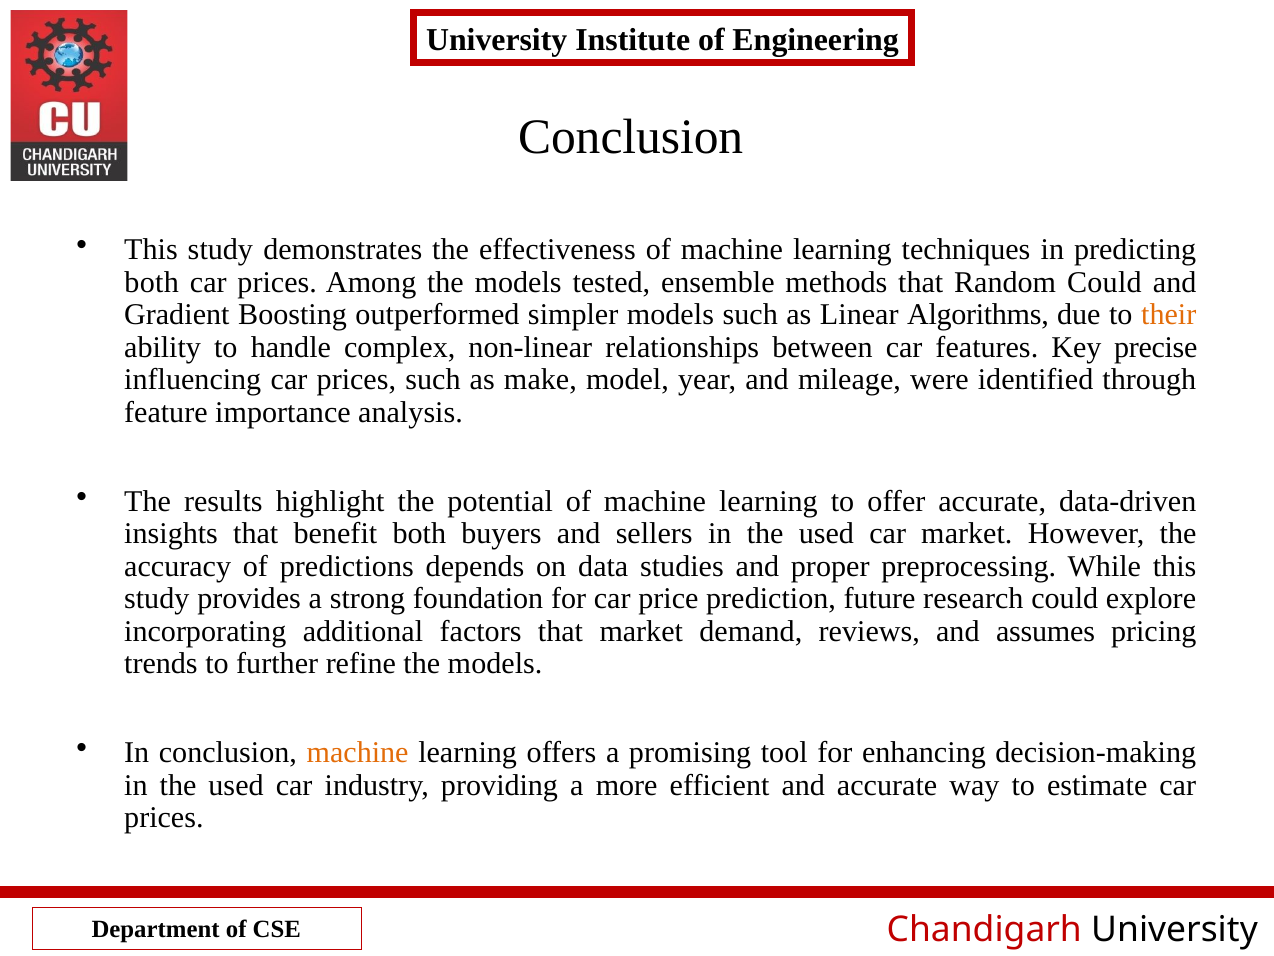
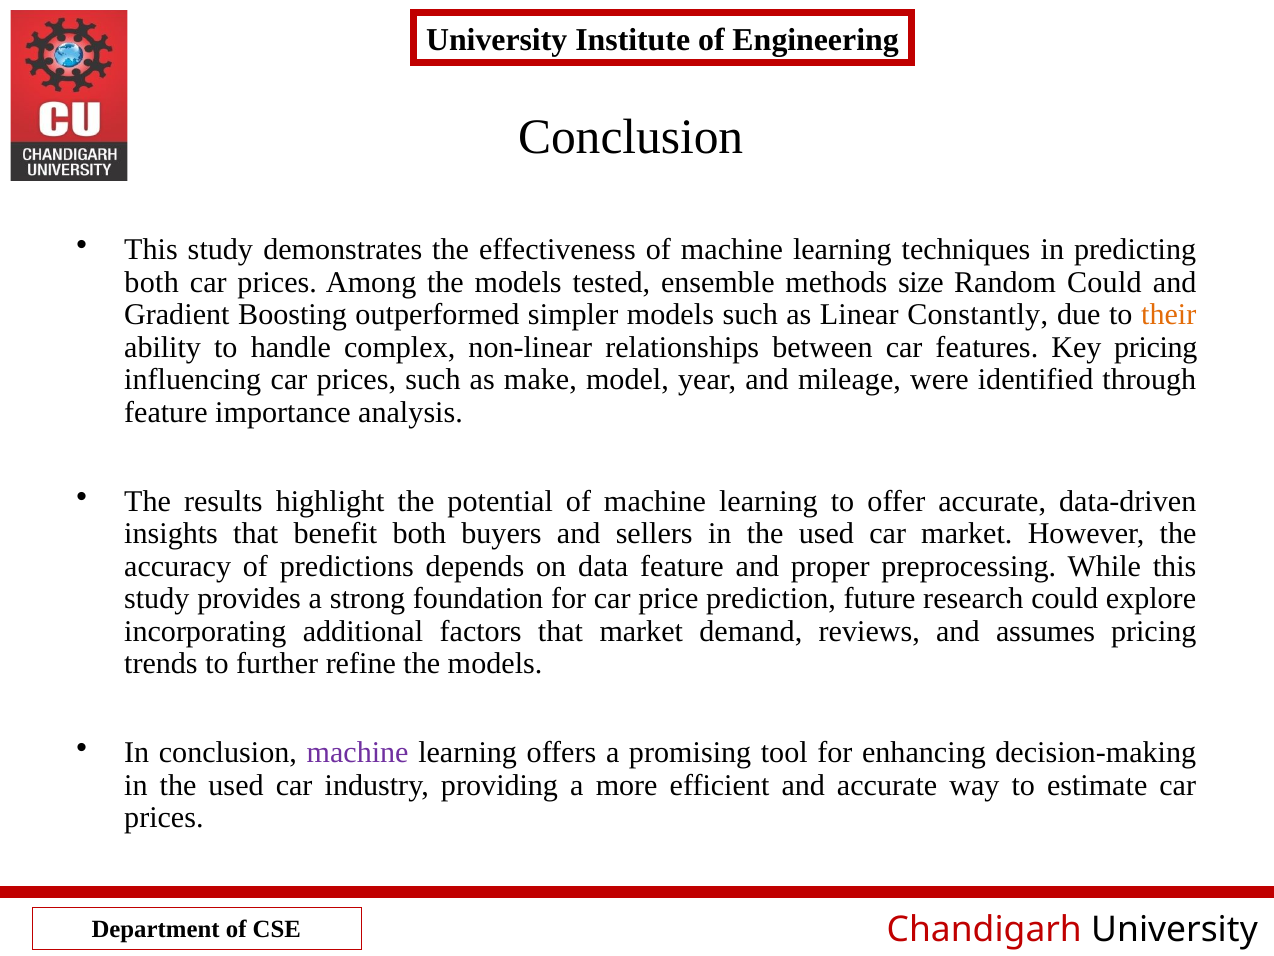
methods that: that -> size
Algorithms: Algorithms -> Constantly
Key precise: precise -> pricing
data studies: studies -> feature
machine at (358, 752) colour: orange -> purple
